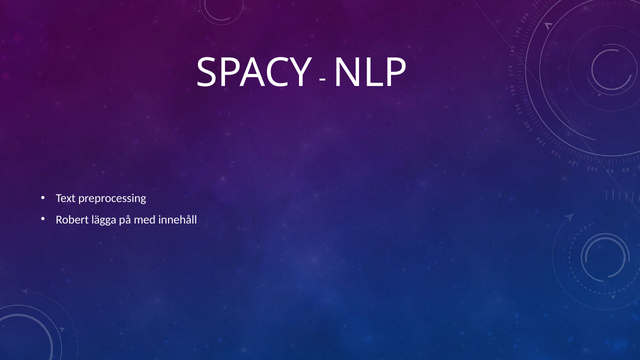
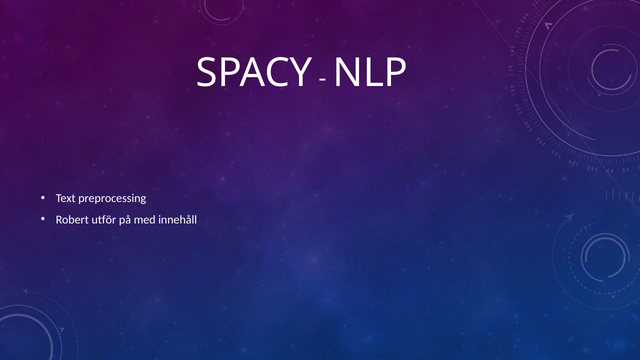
lägga: lägga -> utför
